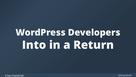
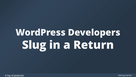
Into: Into -> Slug
